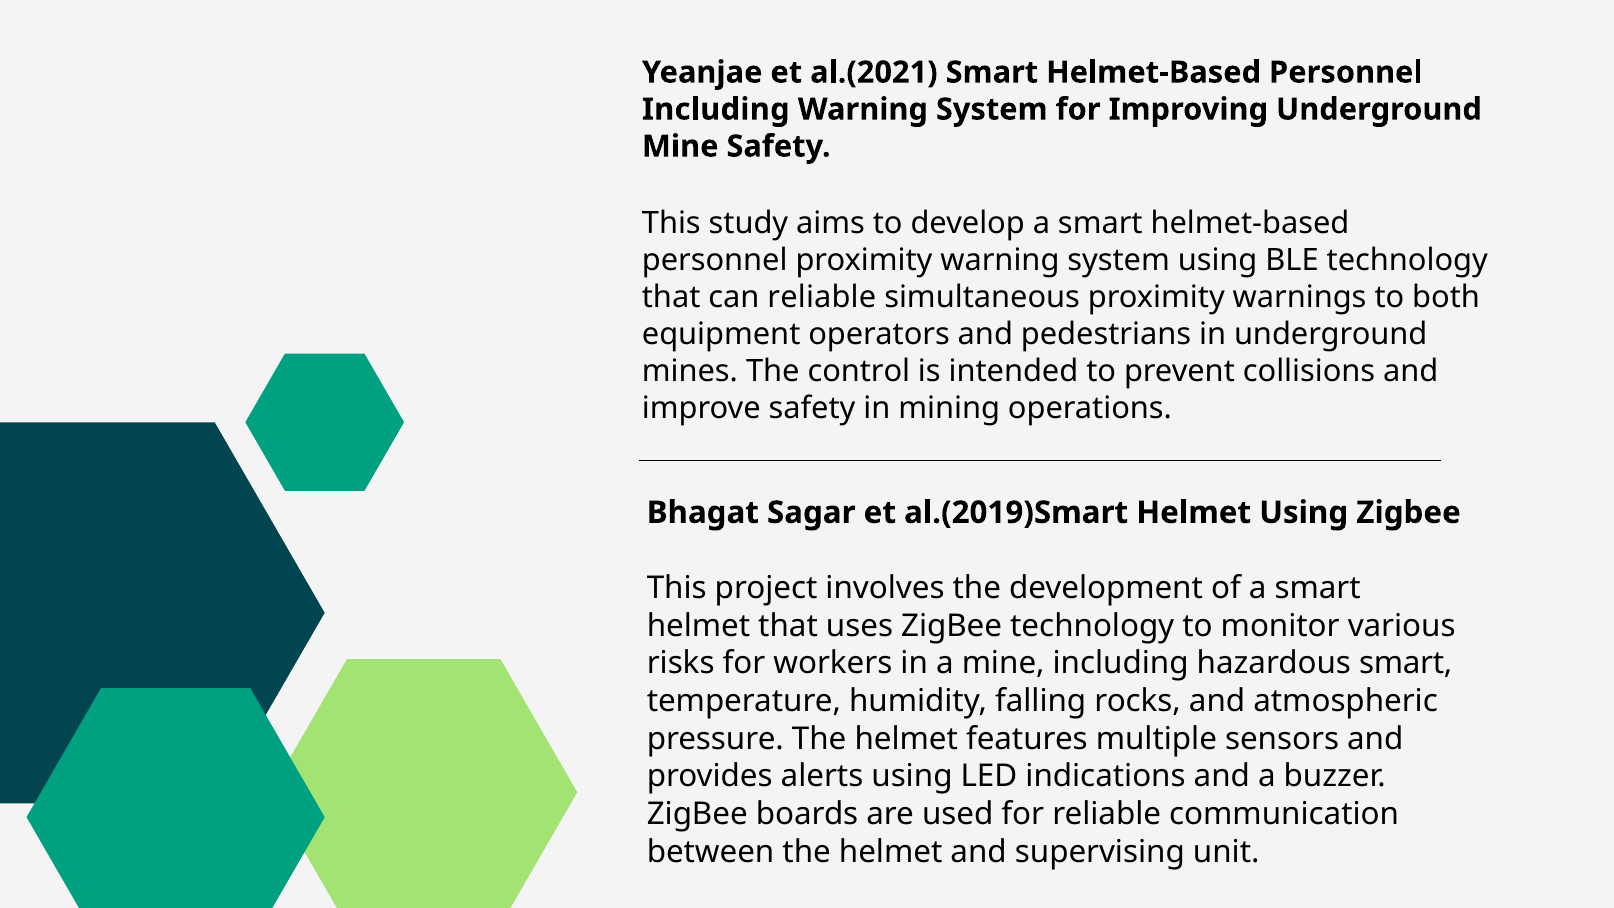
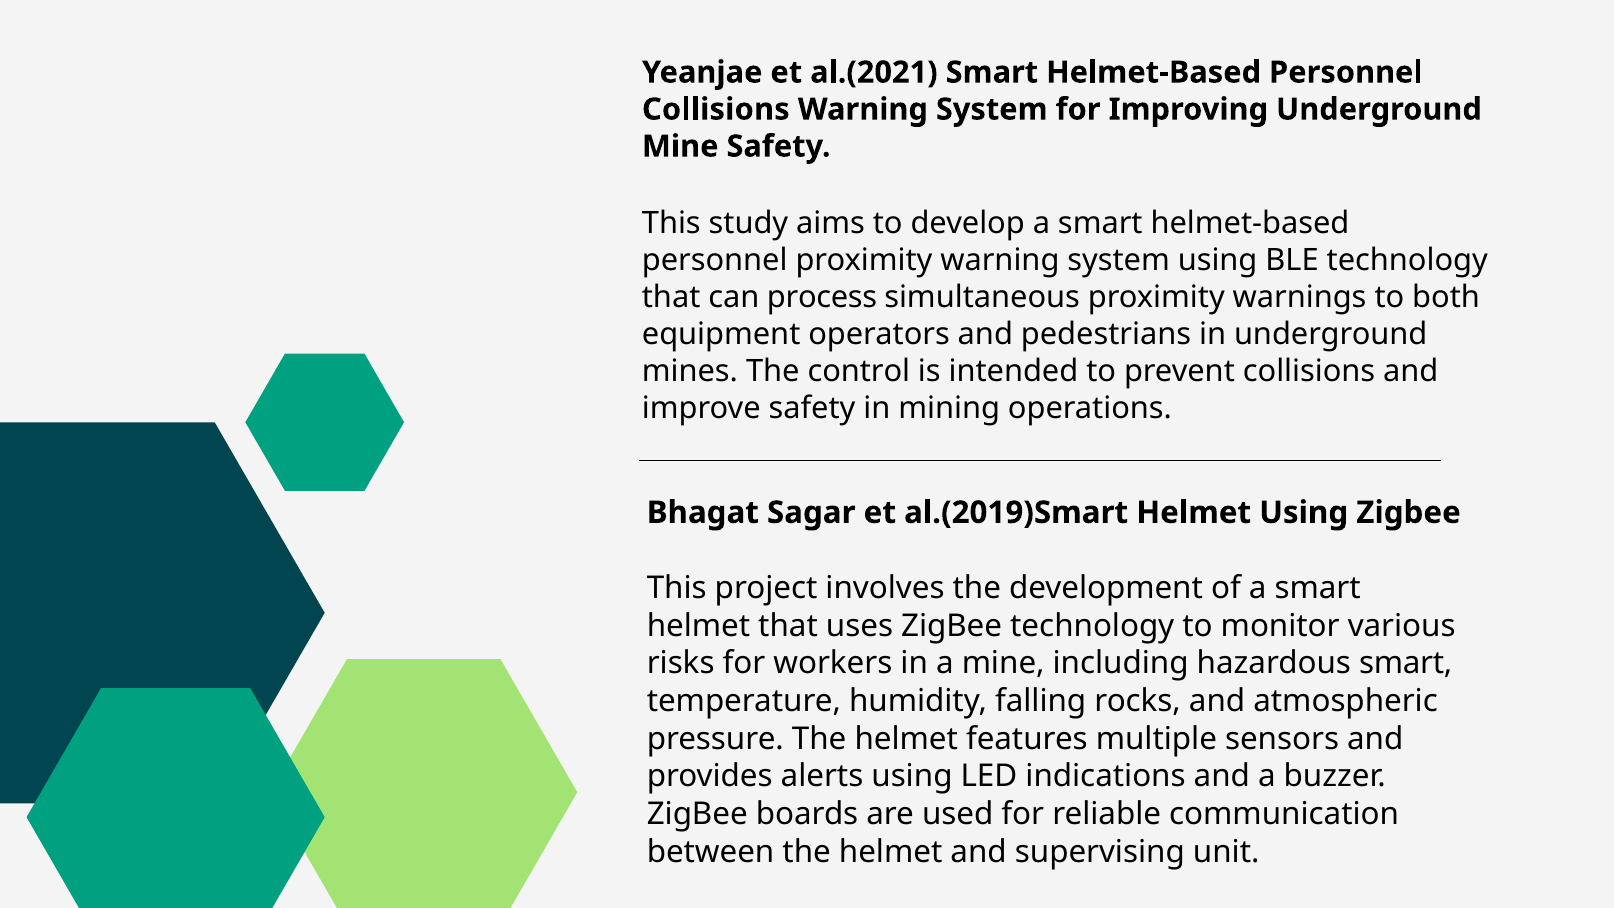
Including at (716, 109): Including -> Collisions
can reliable: reliable -> process
